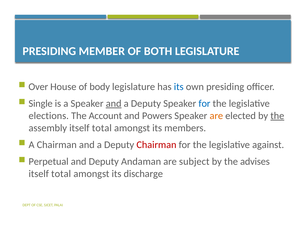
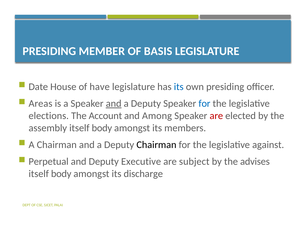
BOTH: BOTH -> BASIS
Over: Over -> Date
body: body -> have
Single: Single -> Areas
Powers: Powers -> Among
are at (216, 116) colour: orange -> red
the at (277, 116) underline: present -> none
assembly itself total: total -> body
Chairman at (156, 145) colour: red -> black
Andaman: Andaman -> Executive
total at (61, 174): total -> body
